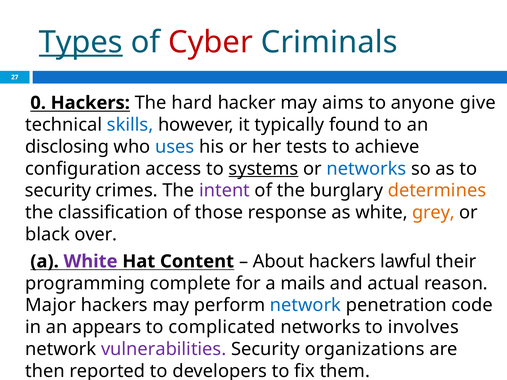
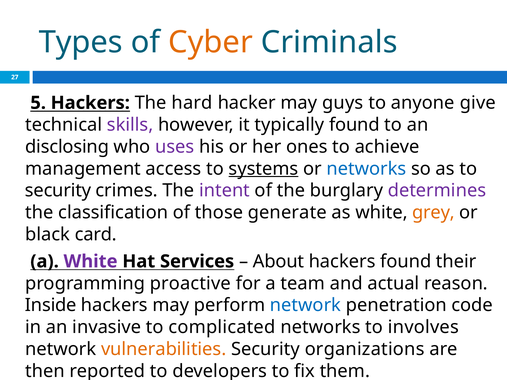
Types underline: present -> none
Cyber colour: red -> orange
0: 0 -> 5
aims: aims -> guys
skills colour: blue -> purple
uses colour: blue -> purple
tests: tests -> ones
configuration: configuration -> management
determines colour: orange -> purple
response: response -> generate
over: over -> card
Content: Content -> Services
hackers lawful: lawful -> found
complete: complete -> proactive
mails: mails -> team
Major: Major -> Inside
appears: appears -> invasive
vulnerabilities colour: purple -> orange
